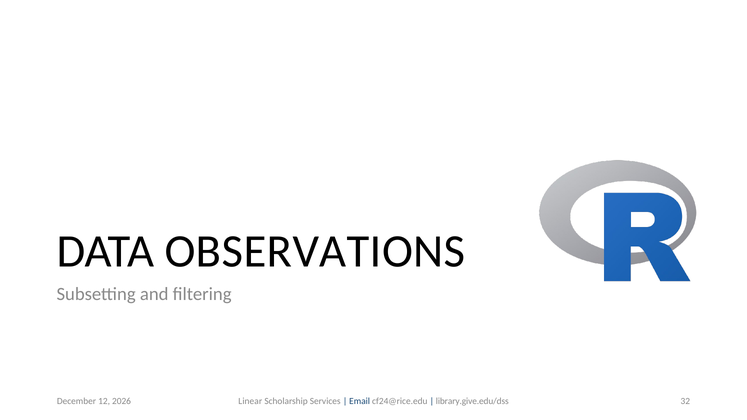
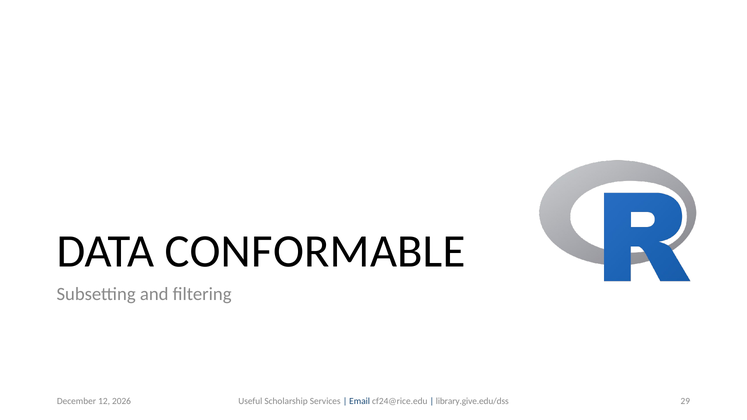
OBSERVATIONS: OBSERVATIONS -> CONFORMABLE
32: 32 -> 29
Linear: Linear -> Useful
